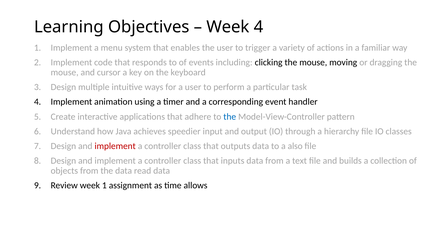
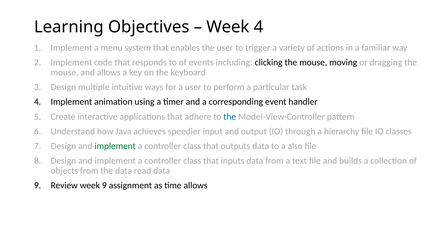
and cursor: cursor -> allows
implement at (115, 146) colour: red -> green
week 1: 1 -> 9
